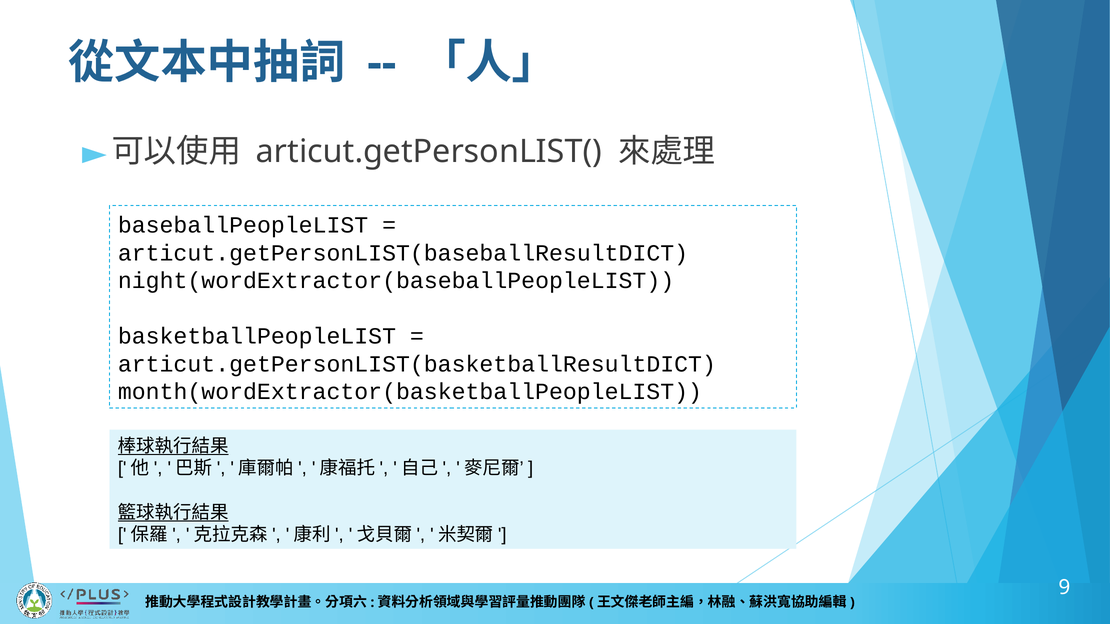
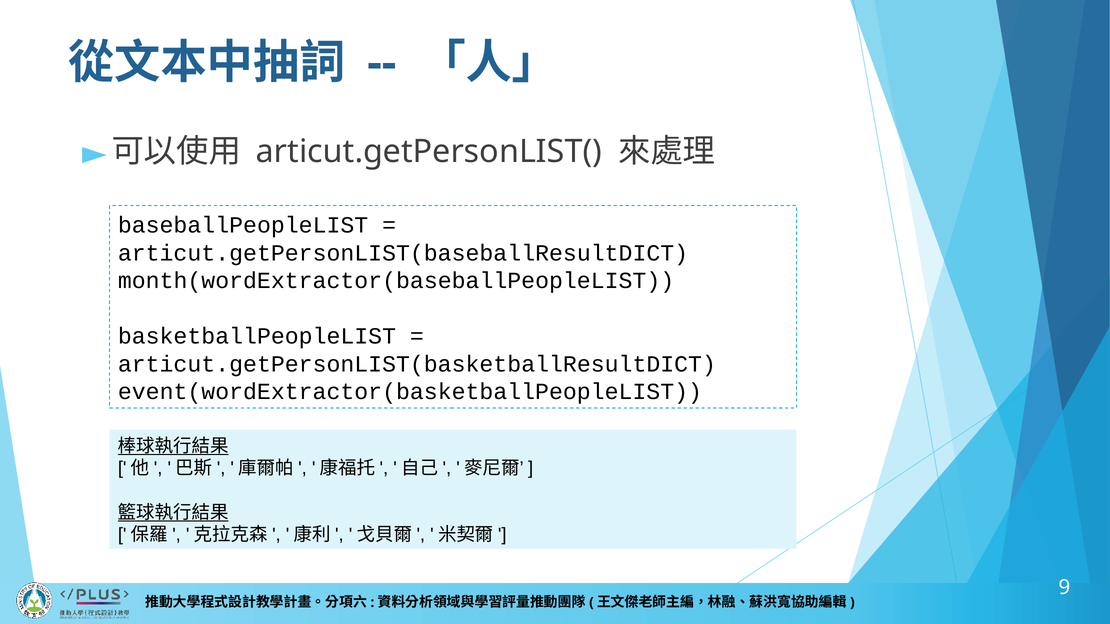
night(wordExtractor(baseballPeopleLIST: night(wordExtractor(baseballPeopleLIST -> month(wordExtractor(baseballPeopleLIST
month(wordExtractor(basketballPeopleLIST: month(wordExtractor(basketballPeopleLIST -> event(wordExtractor(basketballPeopleLIST
